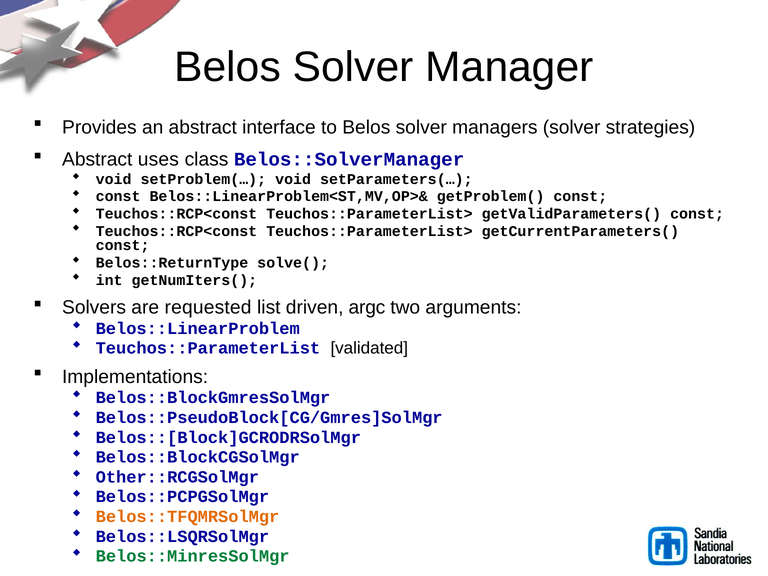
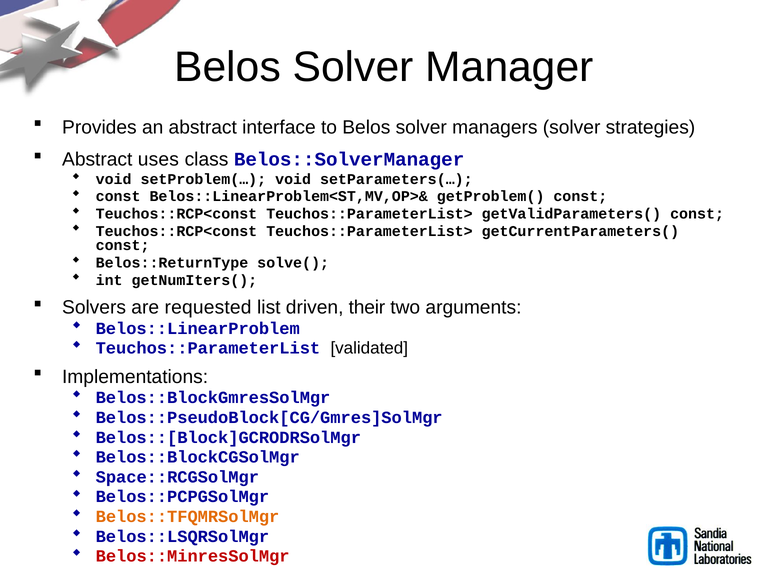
argc: argc -> their
Other::RCGSolMgr: Other::RCGSolMgr -> Space::RCGSolMgr
Belos::MinresSolMgr colour: green -> red
